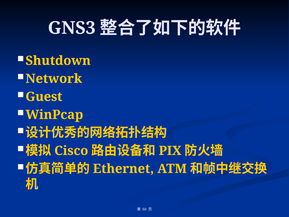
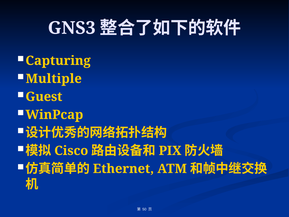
Shutdown: Shutdown -> Capturing
Network: Network -> Multiple
